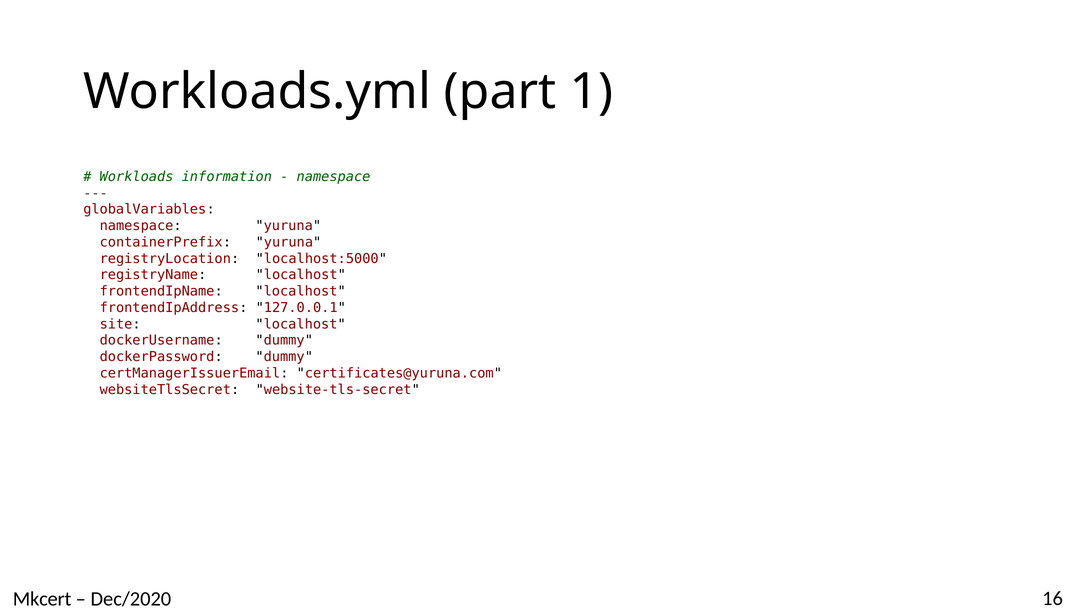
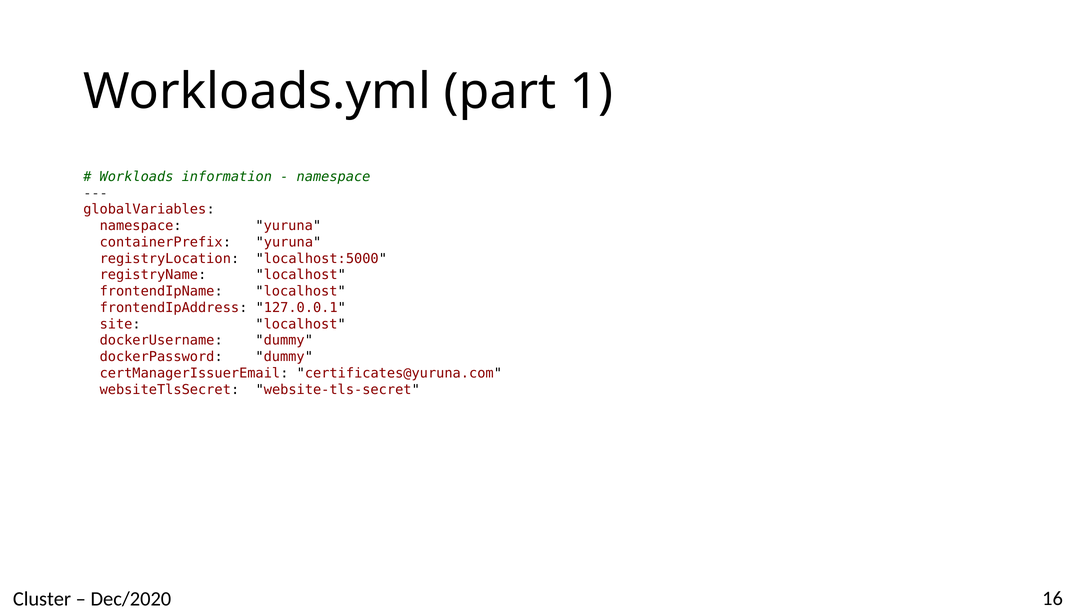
Mkcert: Mkcert -> Cluster
